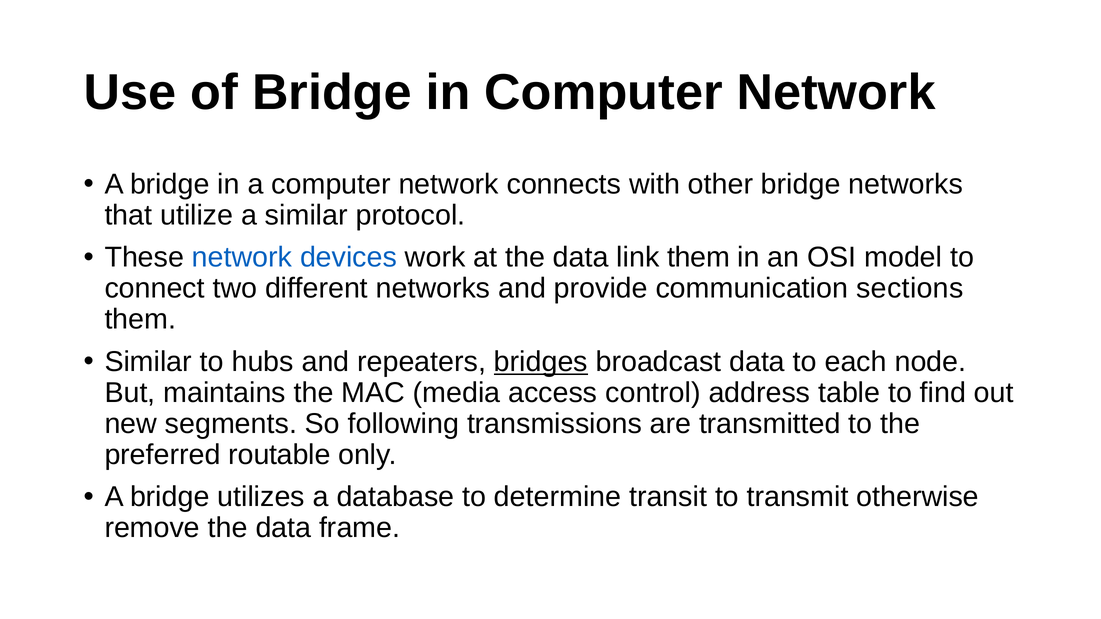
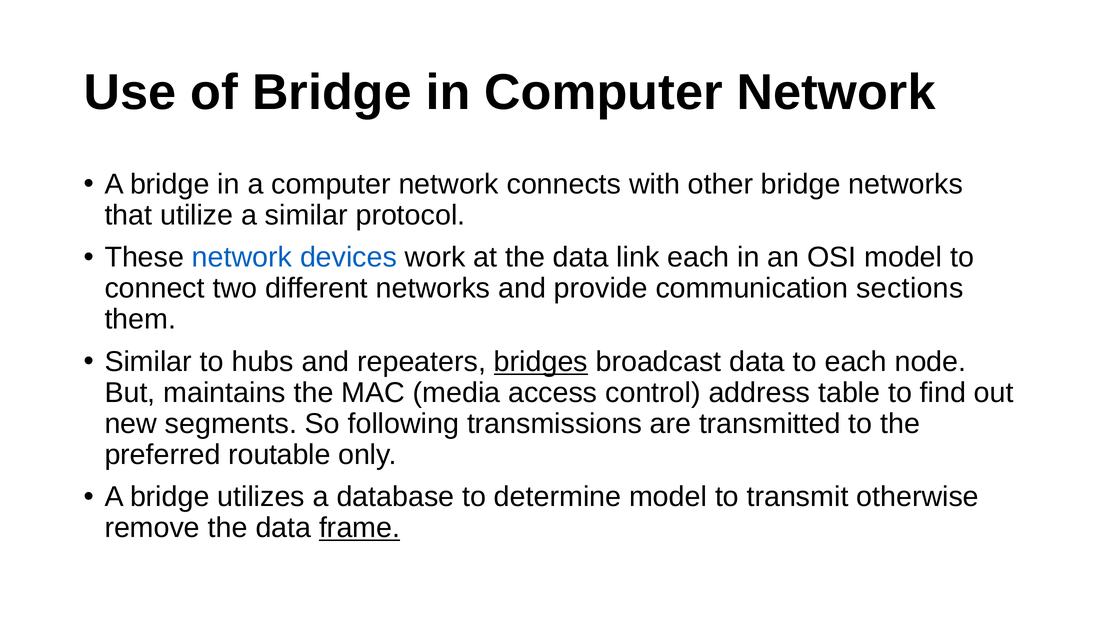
link them: them -> each
determine transit: transit -> model
frame underline: none -> present
